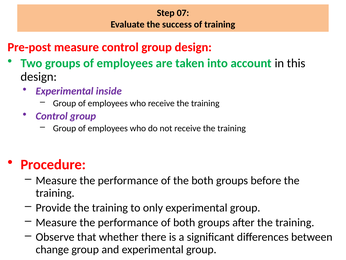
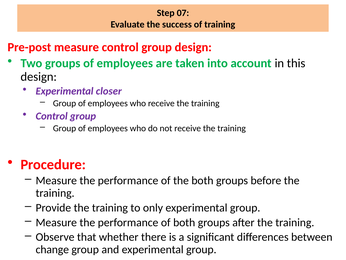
inside: inside -> closer
